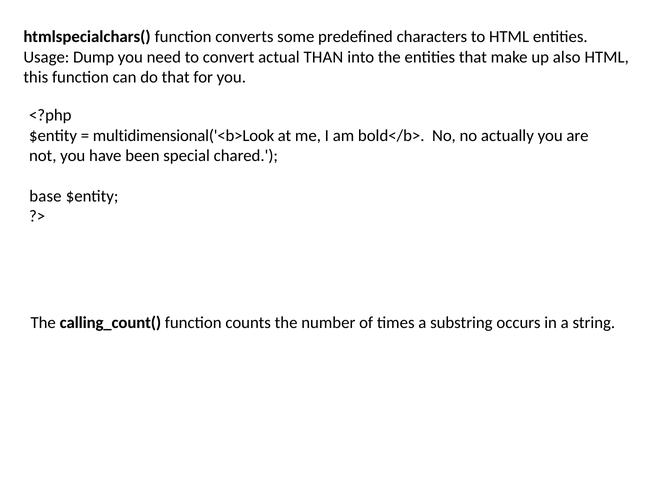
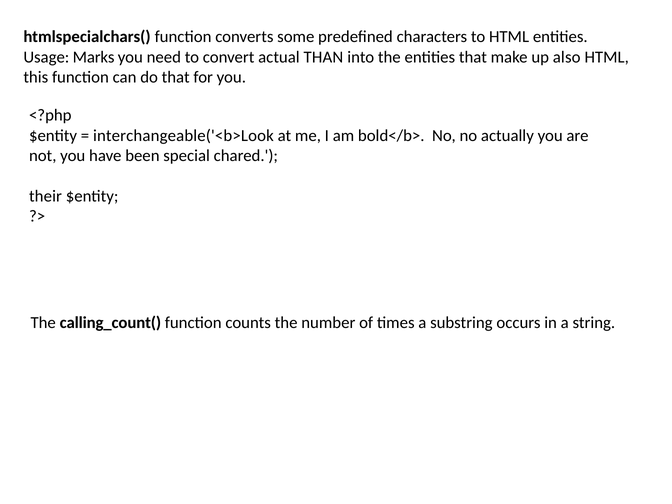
Dump: Dump -> Marks
multidimensional('<b>Look: multidimensional('<b>Look -> interchangeable('<b>Look
base: base -> their
